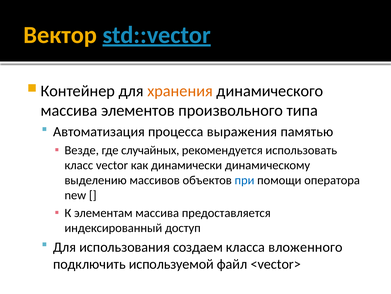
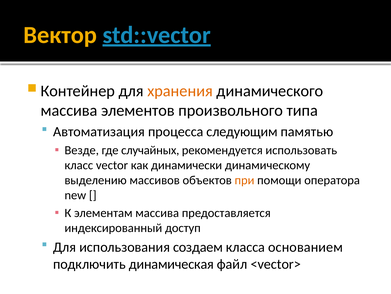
выражения: выражения -> следующим
при colour: blue -> orange
вложенного: вложенного -> основанием
используемой: используемой -> динамическая
